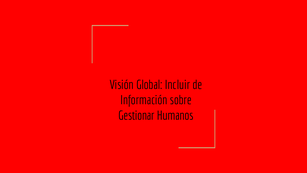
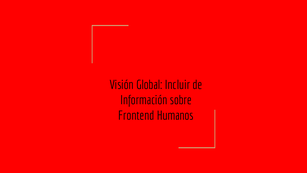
Gestionar: Gestionar -> Frontend
